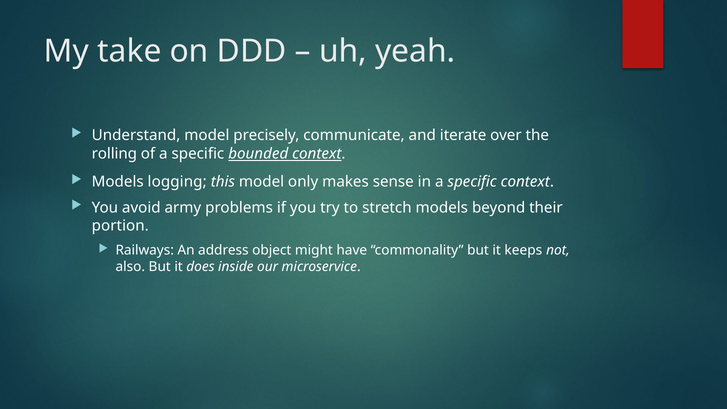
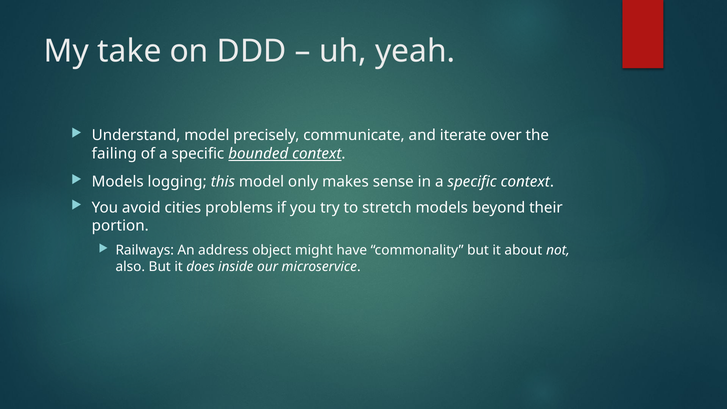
rolling: rolling -> failing
army: army -> cities
keeps: keeps -> about
